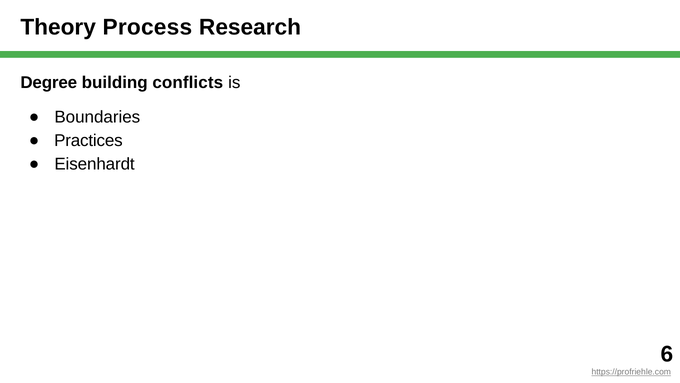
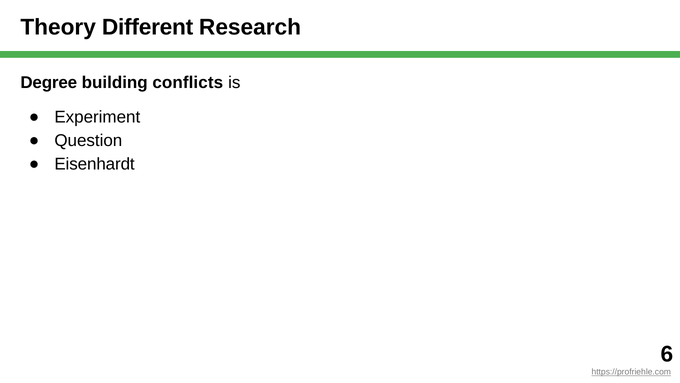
Process: Process -> Different
Boundaries: Boundaries -> Experiment
Practices: Practices -> Question
